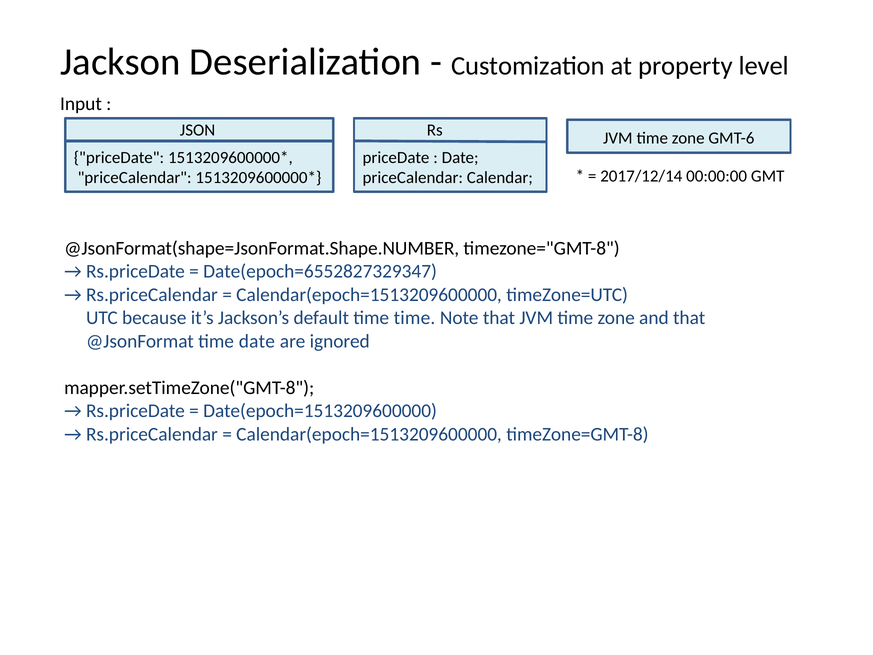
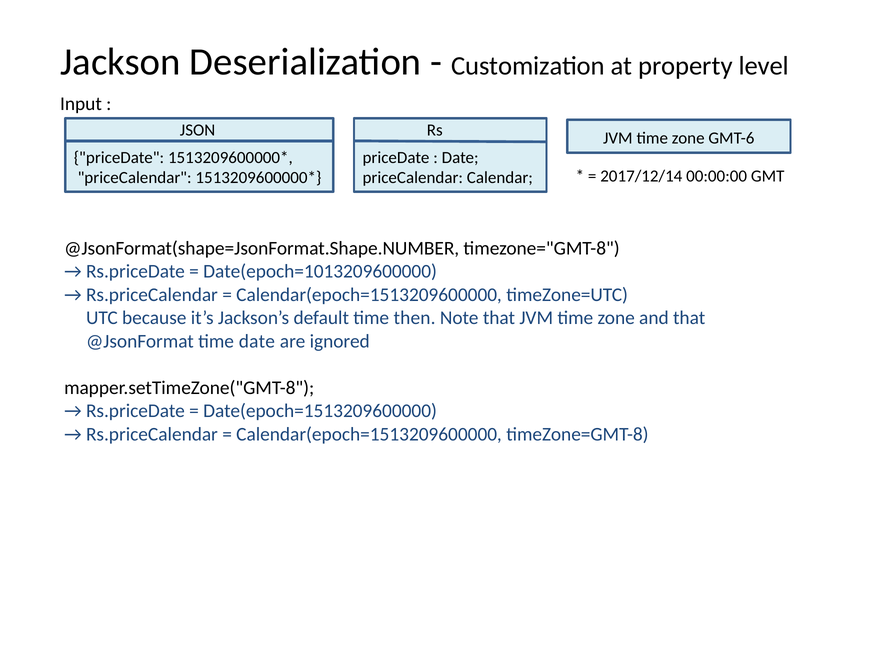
Date(epoch=6552827329347: Date(epoch=6552827329347 -> Date(epoch=1013209600000
time time: time -> then
